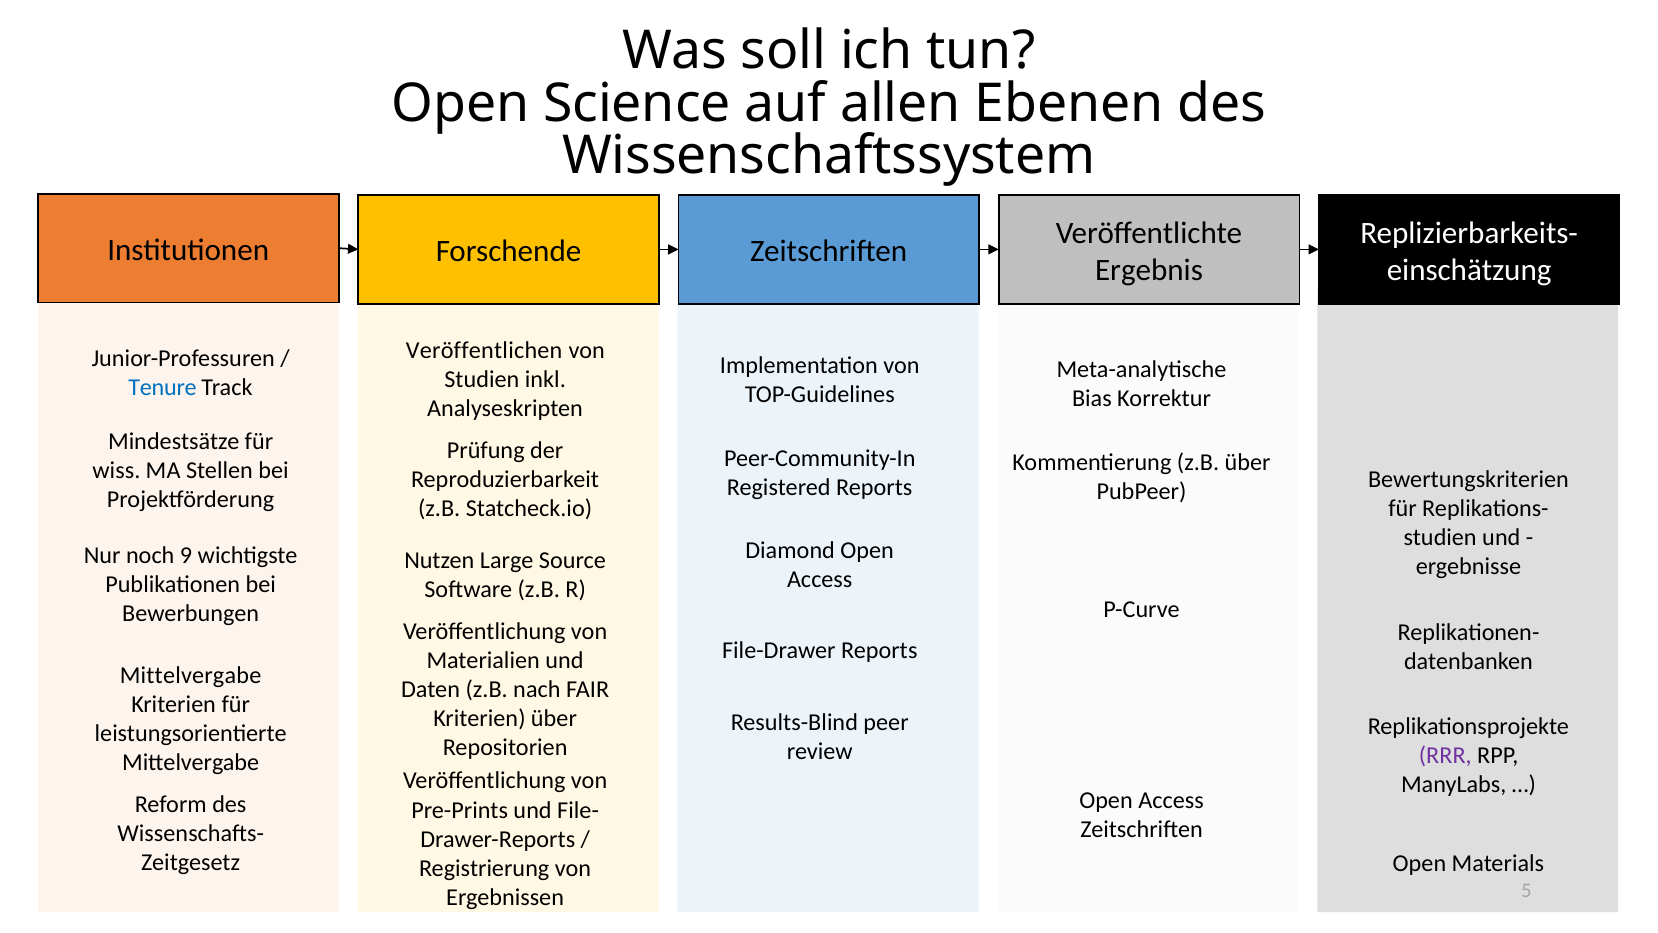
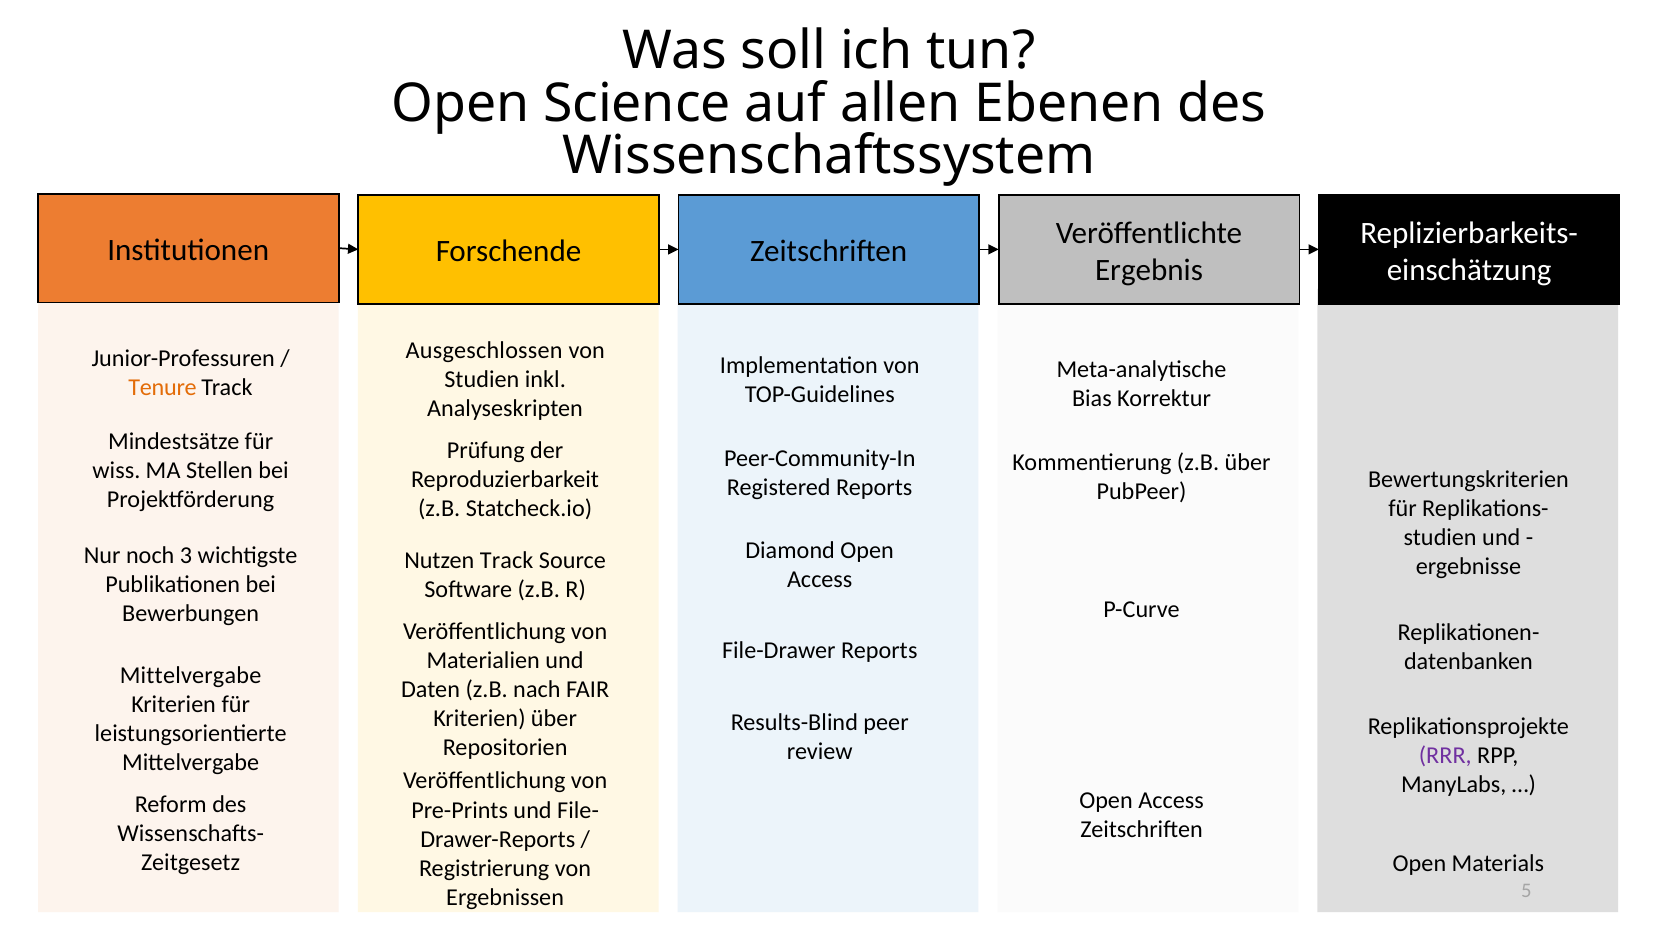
Veröffentlichen: Veröffentlichen -> Ausgeschlossen
Tenure colour: blue -> orange
9: 9 -> 3
Nutzen Large: Large -> Track
